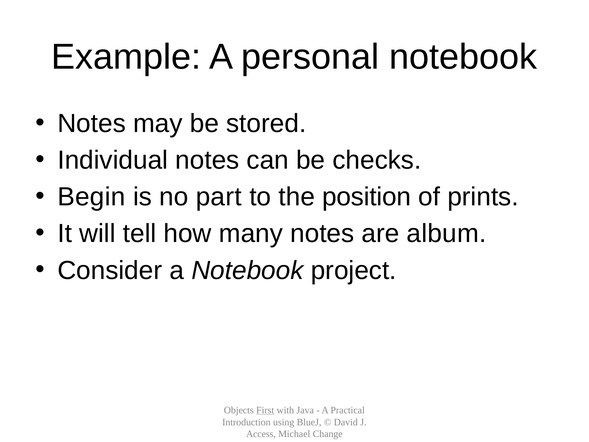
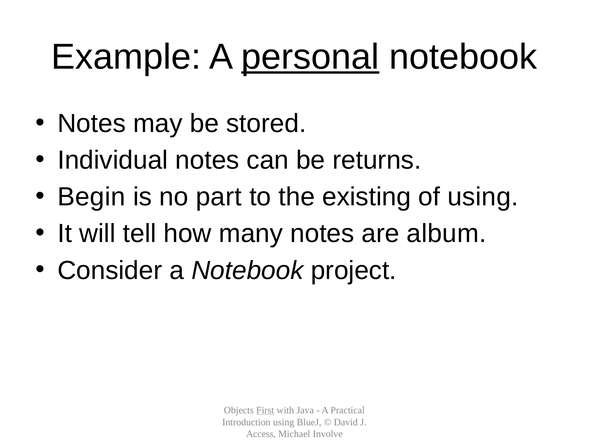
personal underline: none -> present
checks: checks -> returns
position: position -> existing
of prints: prints -> using
Change: Change -> Involve
